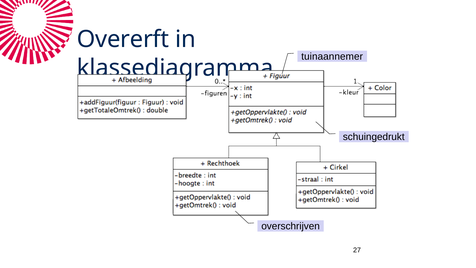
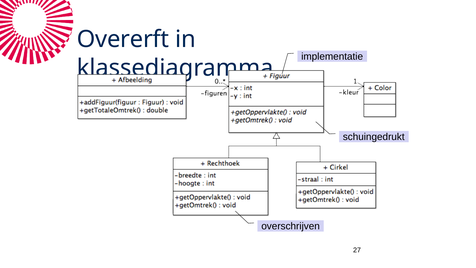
tuinaannemer: tuinaannemer -> implementatie
